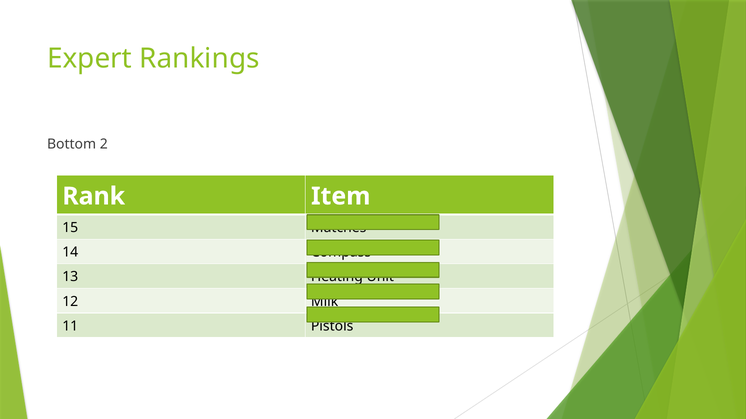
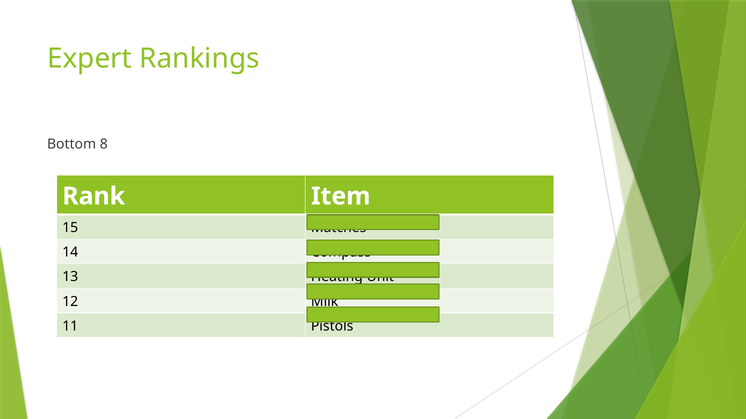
2: 2 -> 8
